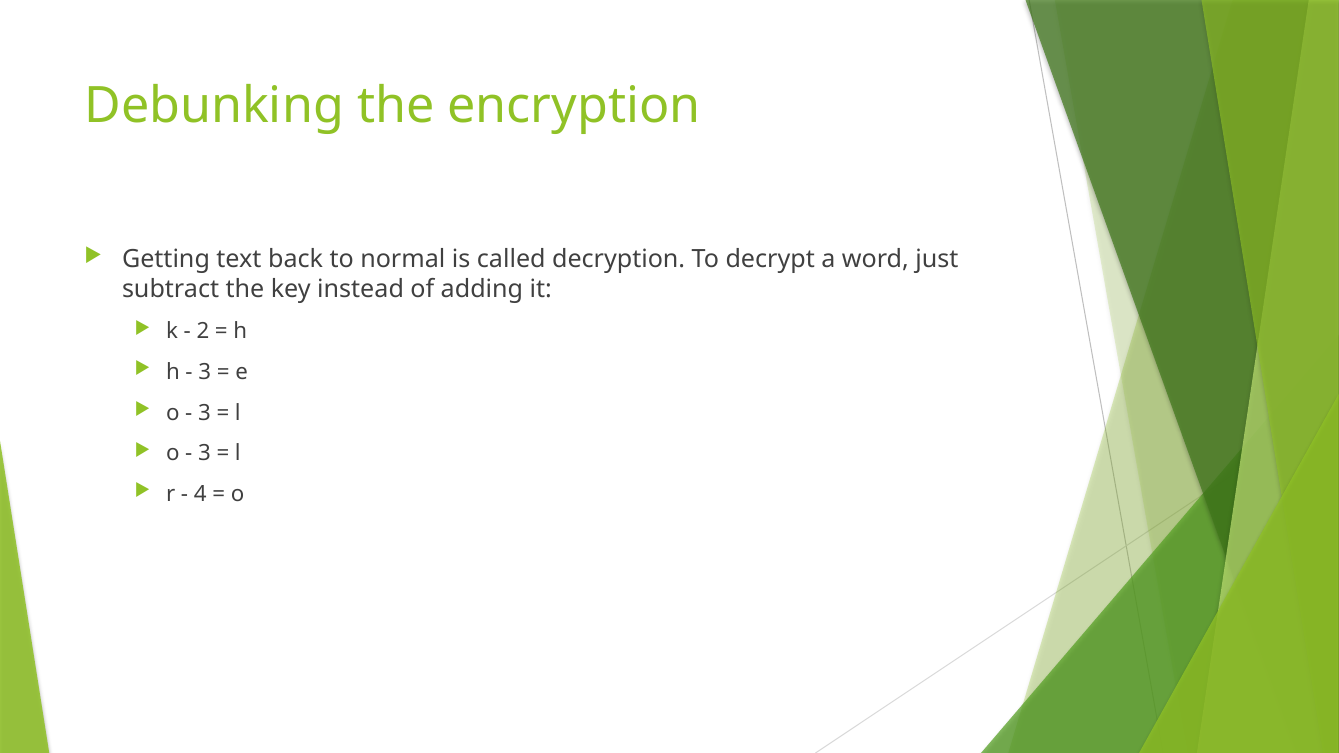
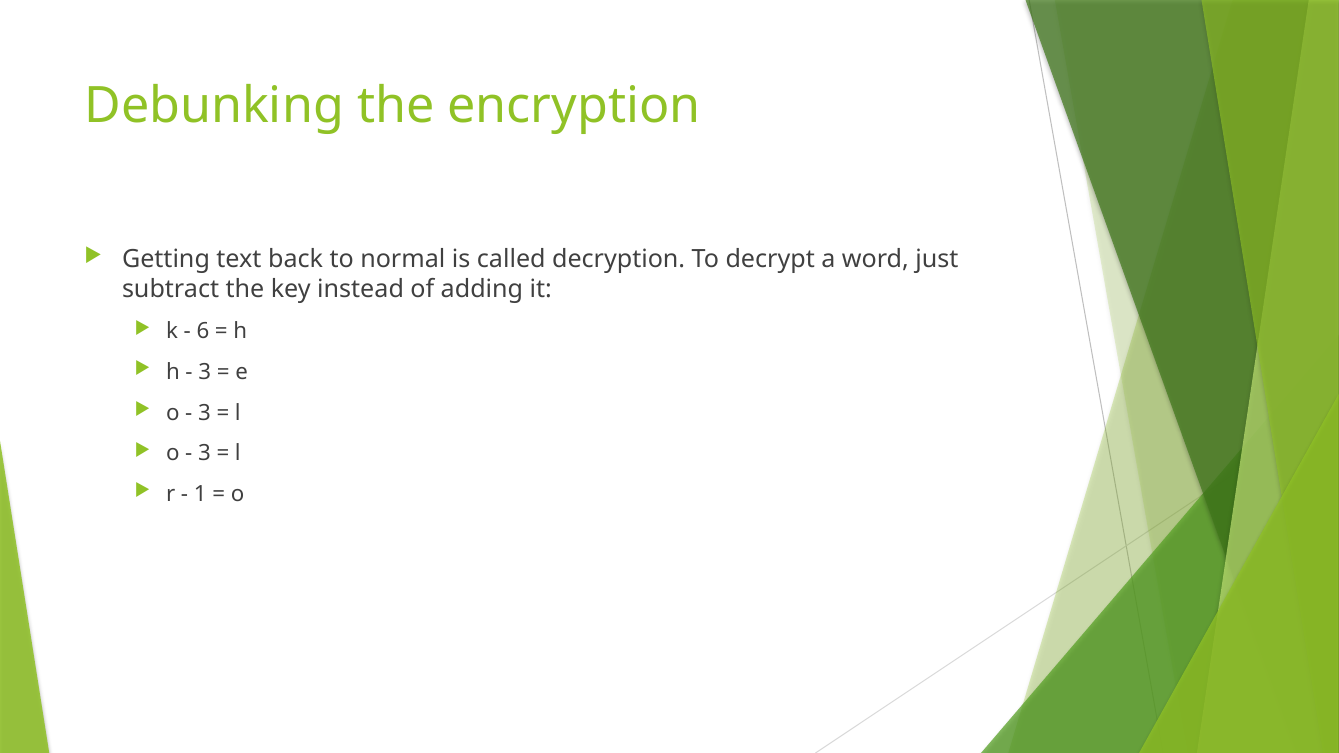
2: 2 -> 6
4: 4 -> 1
